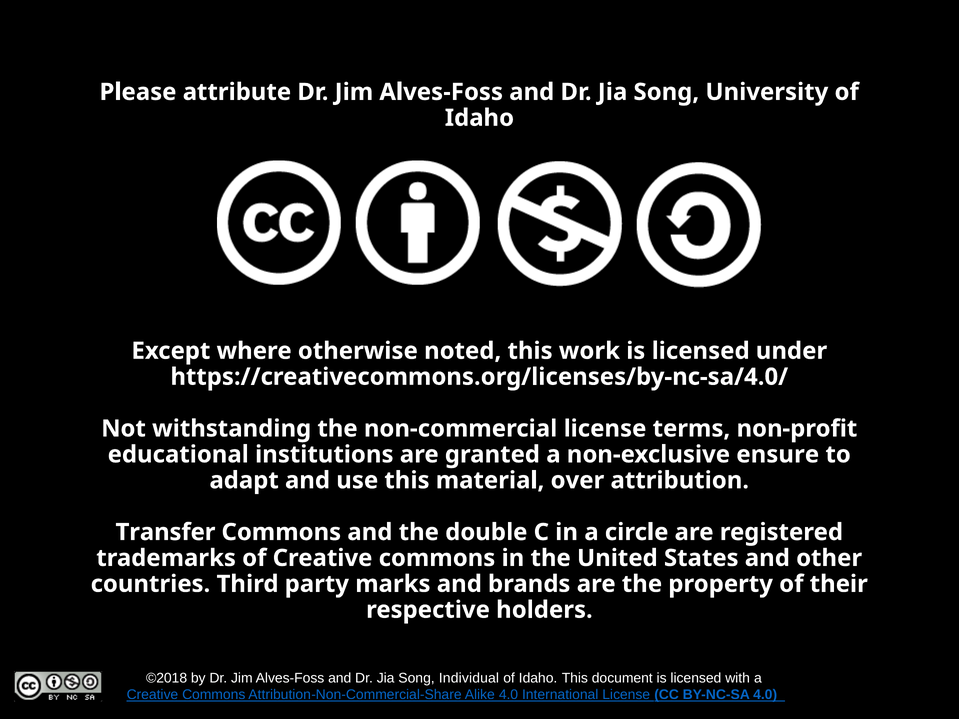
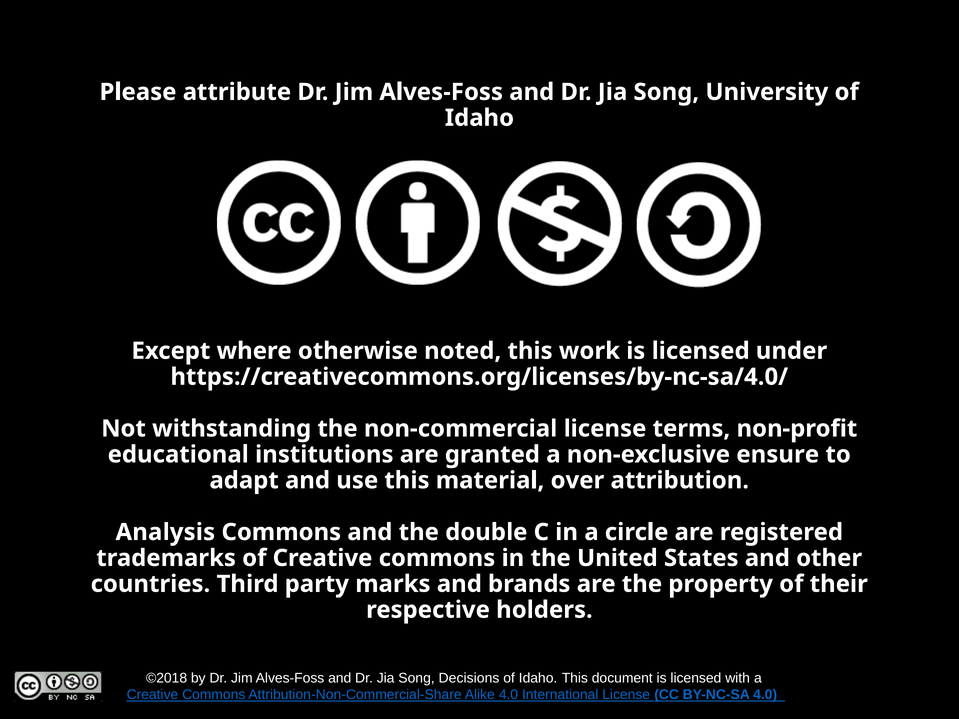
Transfer: Transfer -> Analysis
Individual: Individual -> Decisions
